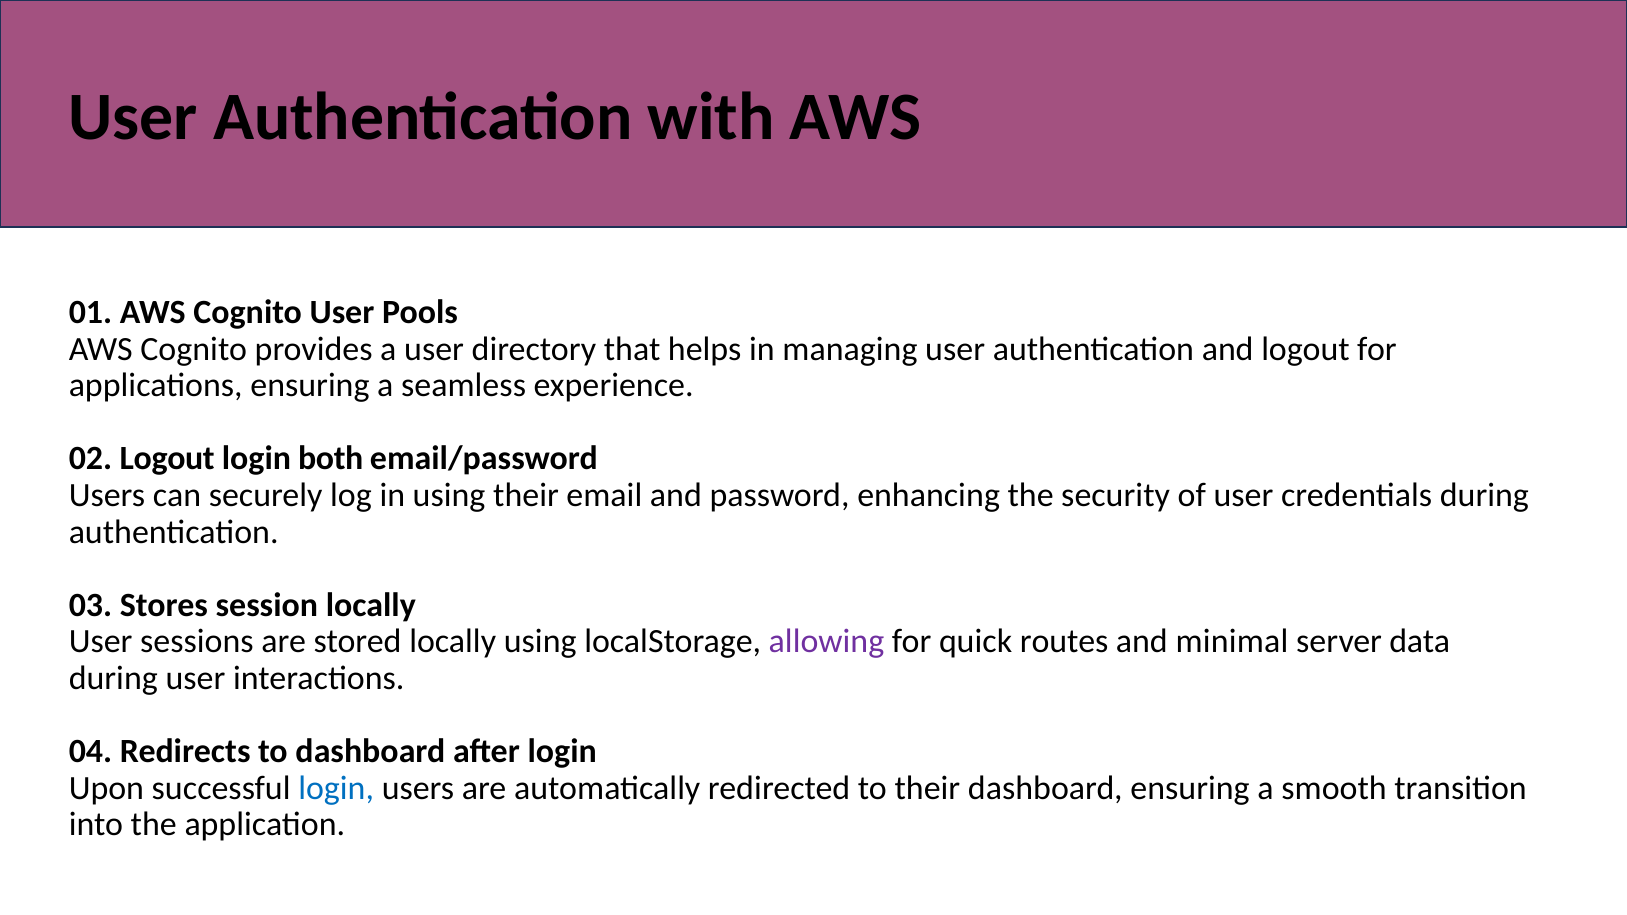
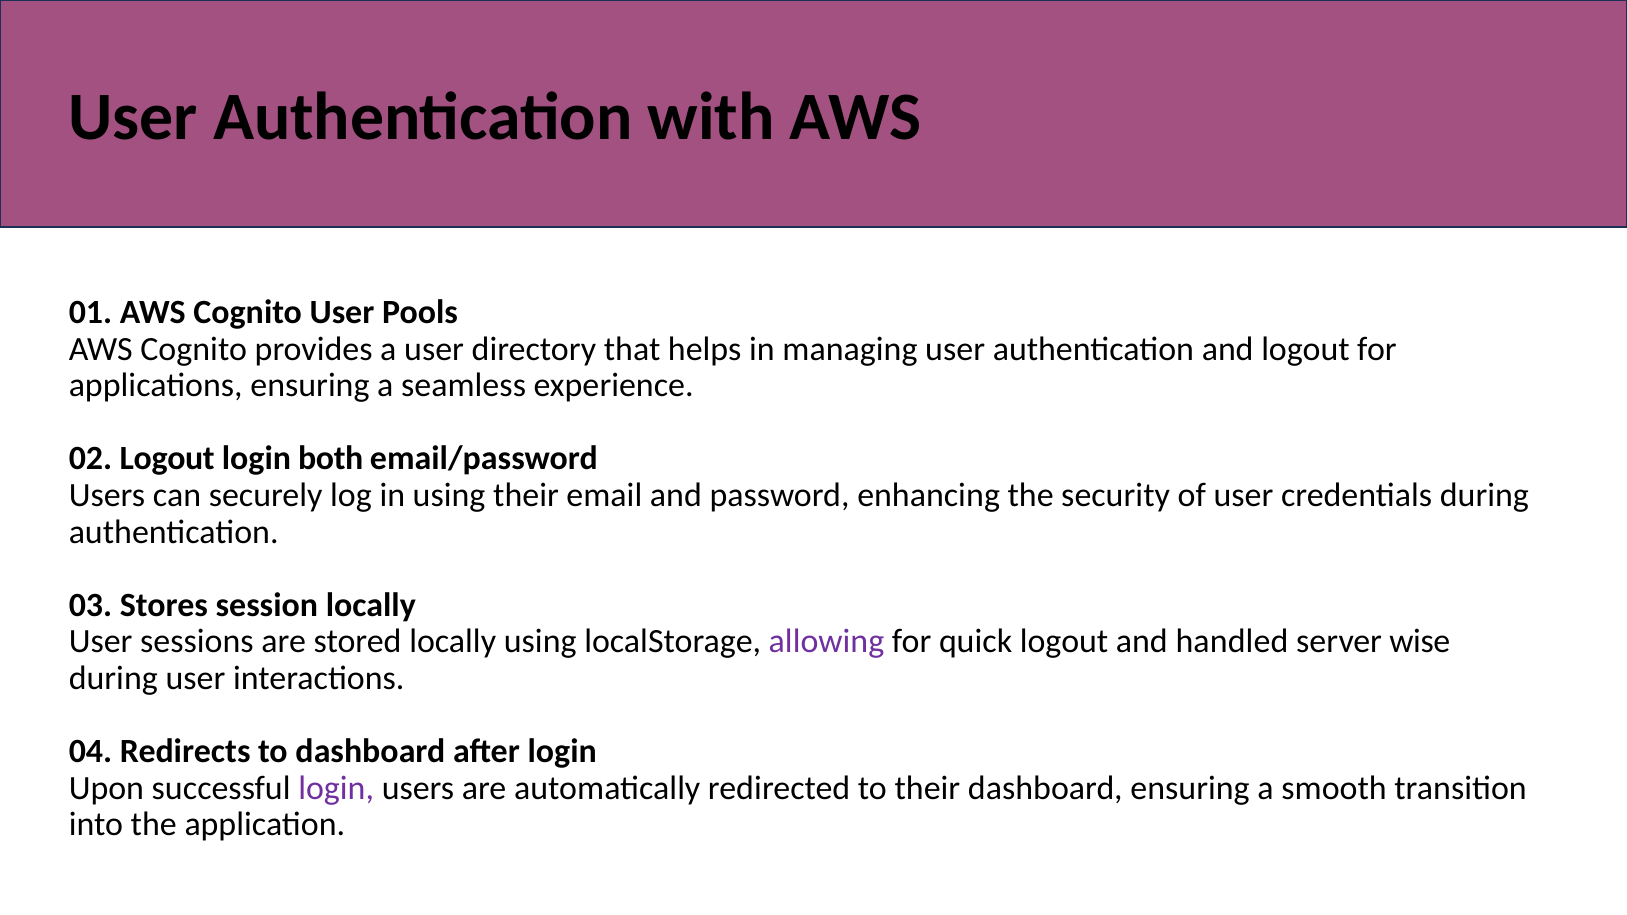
quick routes: routes -> logout
minimal: minimal -> handled
data: data -> wise
login at (336, 788) colour: blue -> purple
